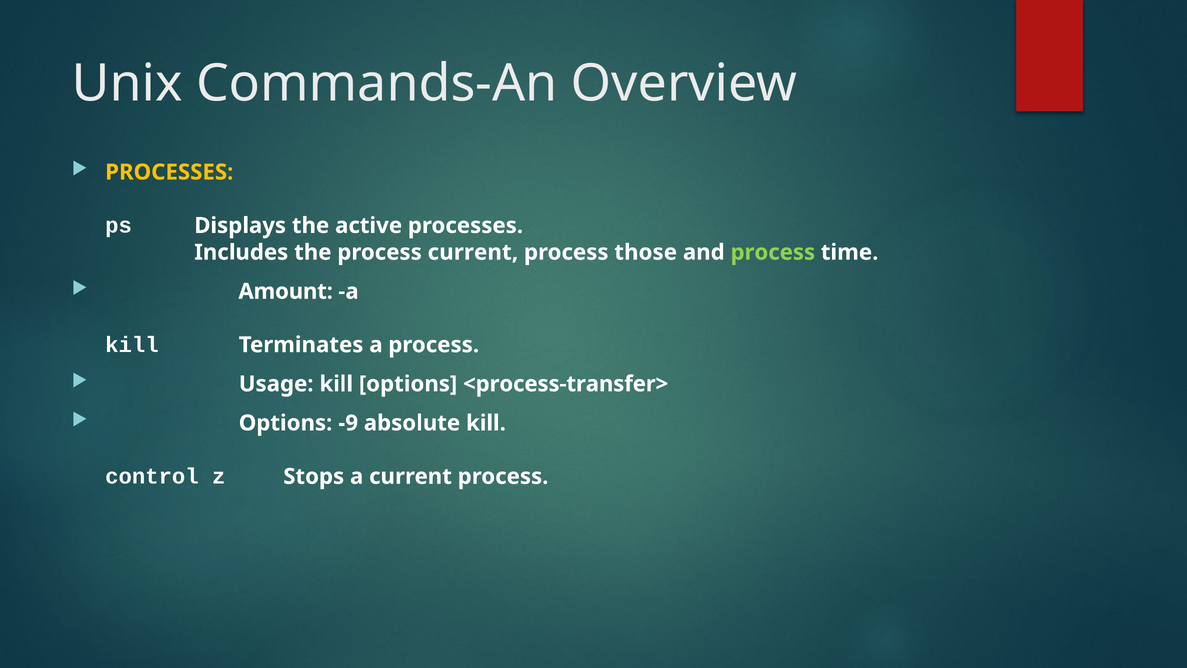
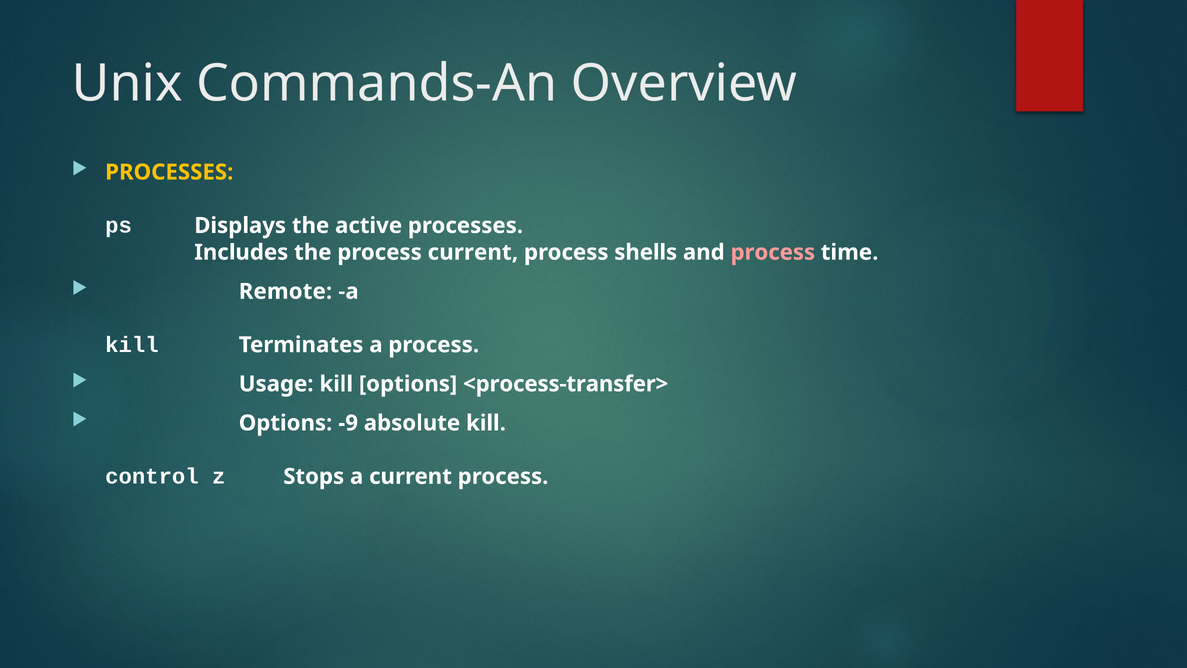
those: those -> shells
process at (773, 252) colour: light green -> pink
Amount: Amount -> Remote
